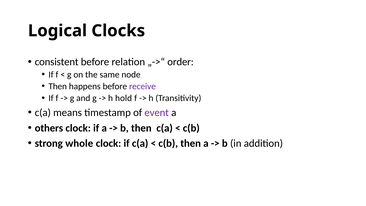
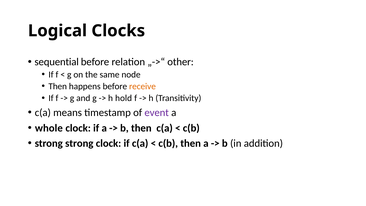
consistent: consistent -> sequential
order: order -> other
receive colour: purple -> orange
others: others -> whole
strong whole: whole -> strong
